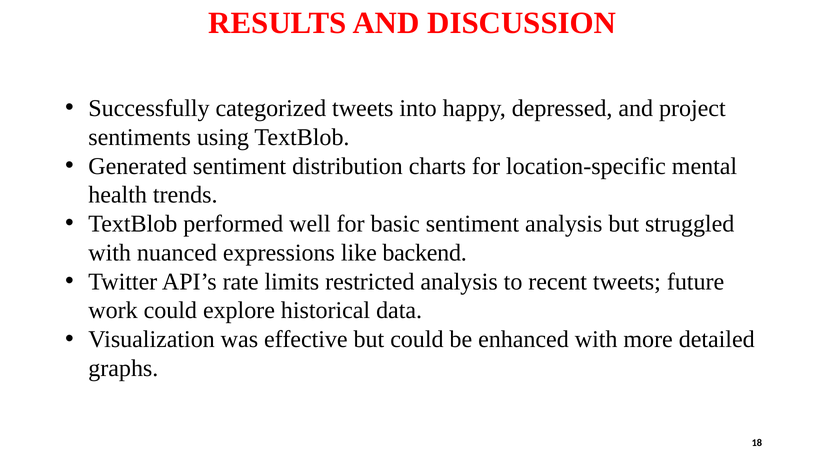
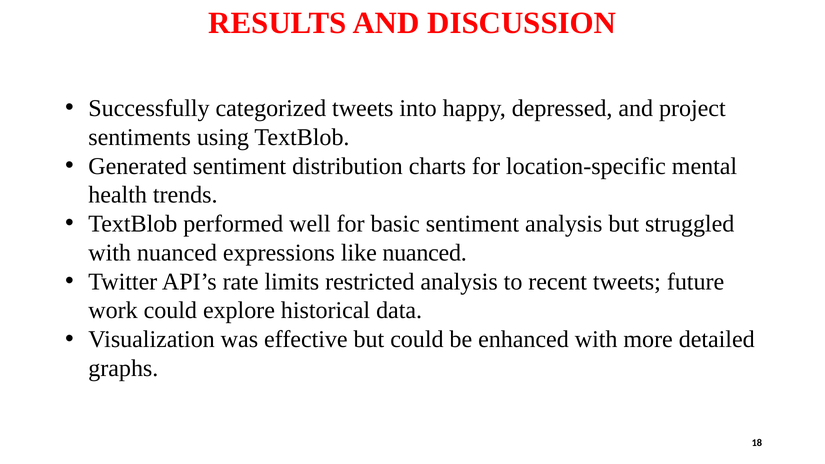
like backend: backend -> nuanced
